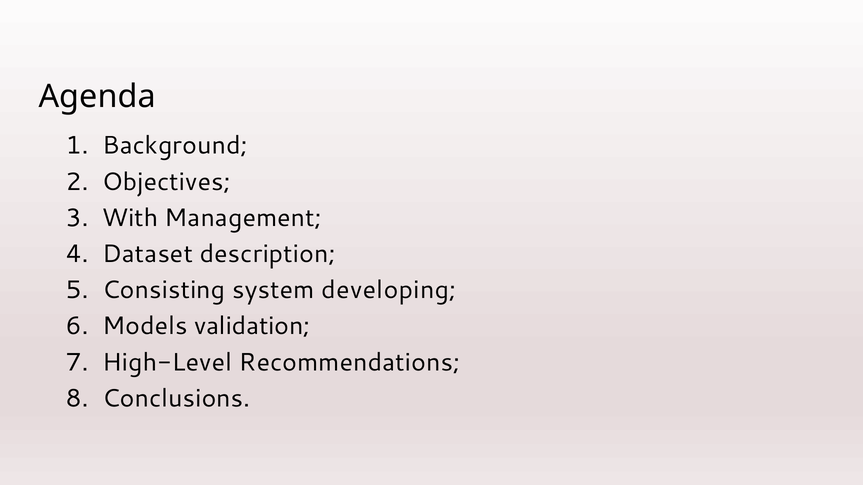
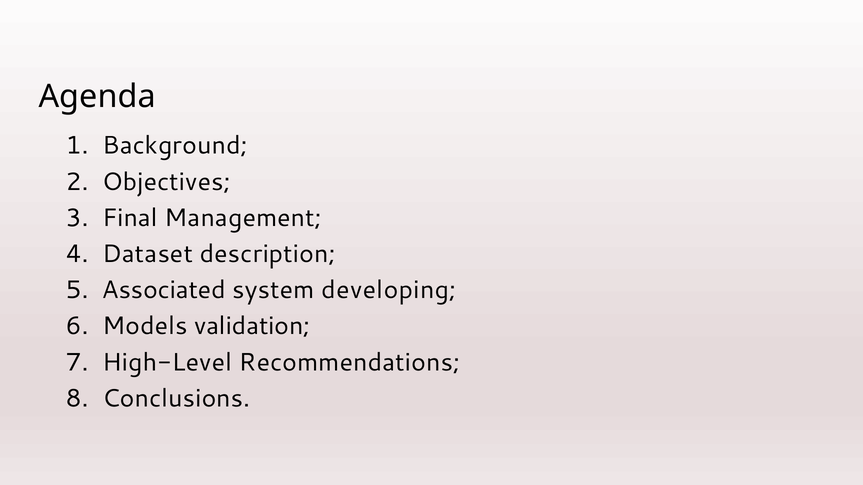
With: With -> Final
Consisting: Consisting -> Associated
